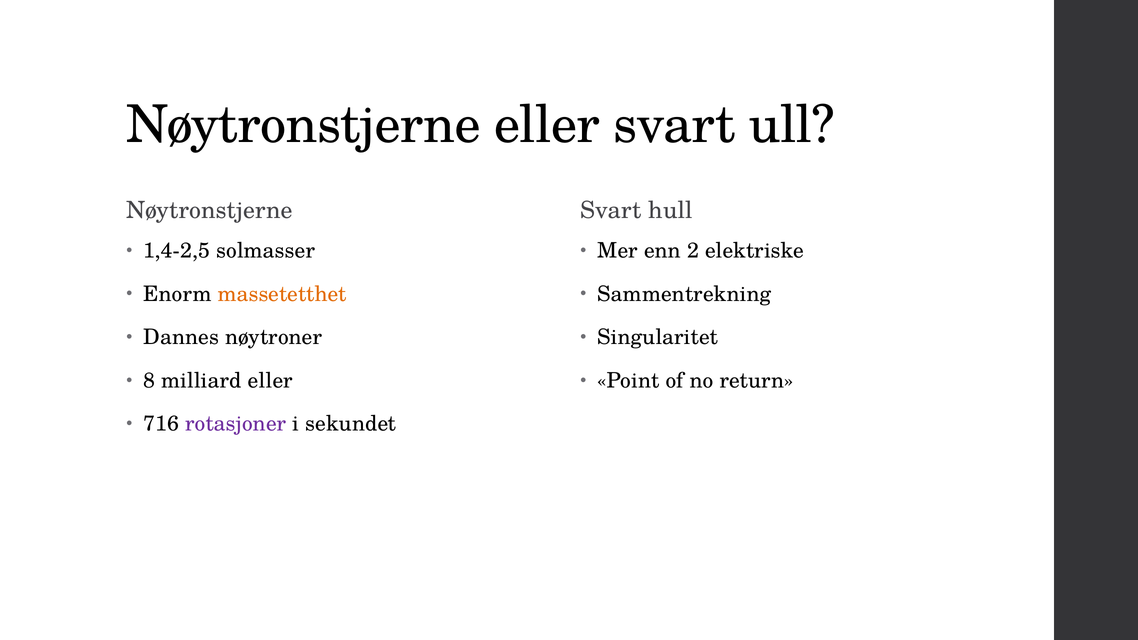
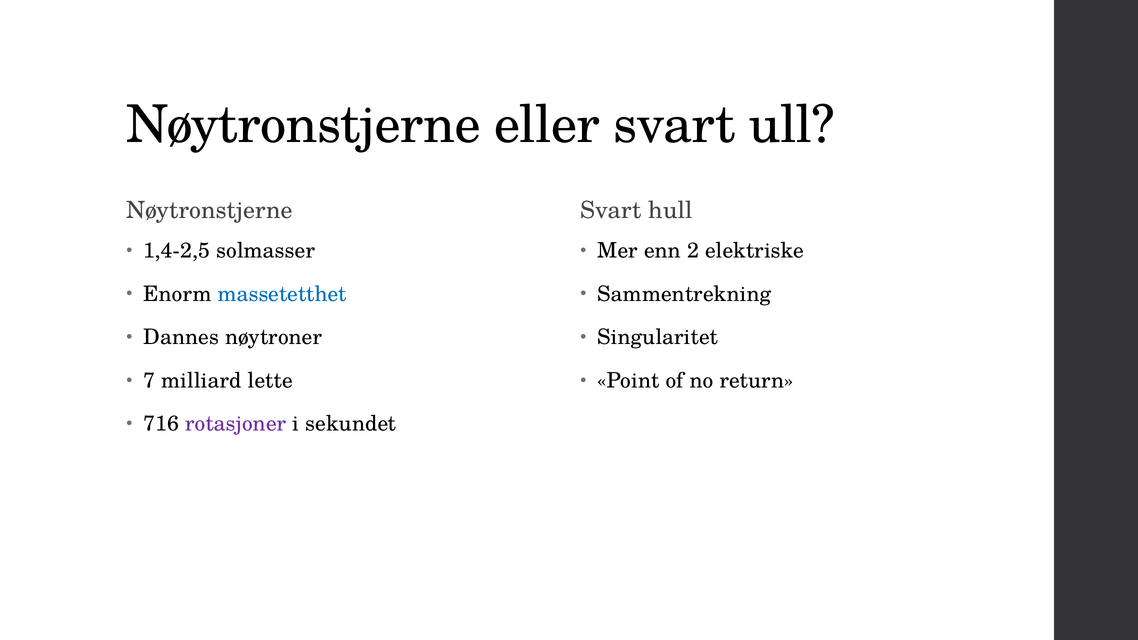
massetetthet colour: orange -> blue
8: 8 -> 7
milliard eller: eller -> lette
